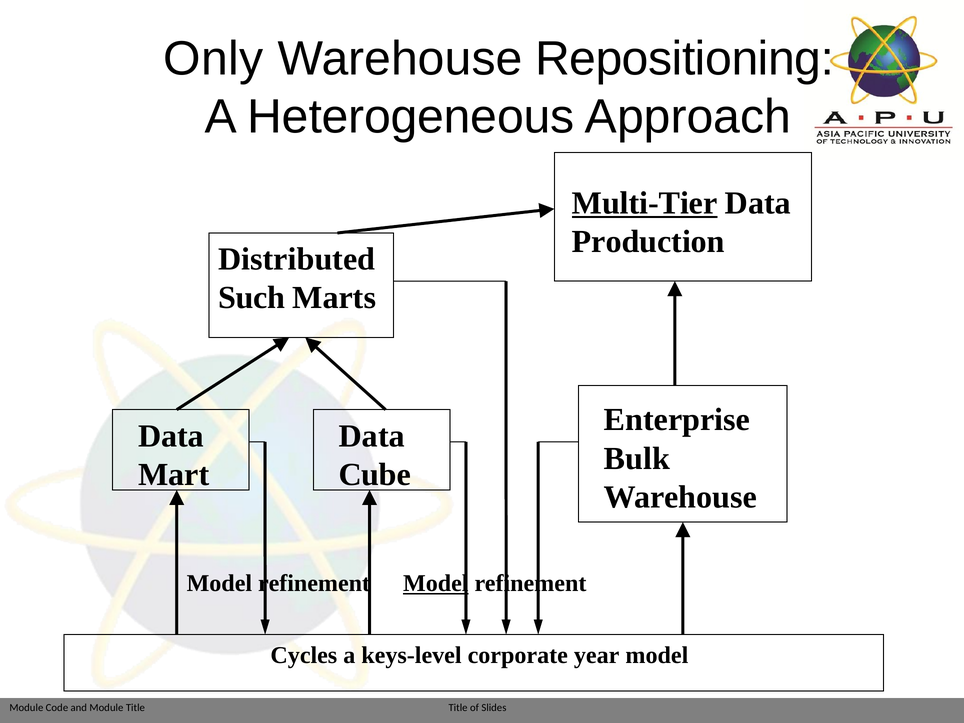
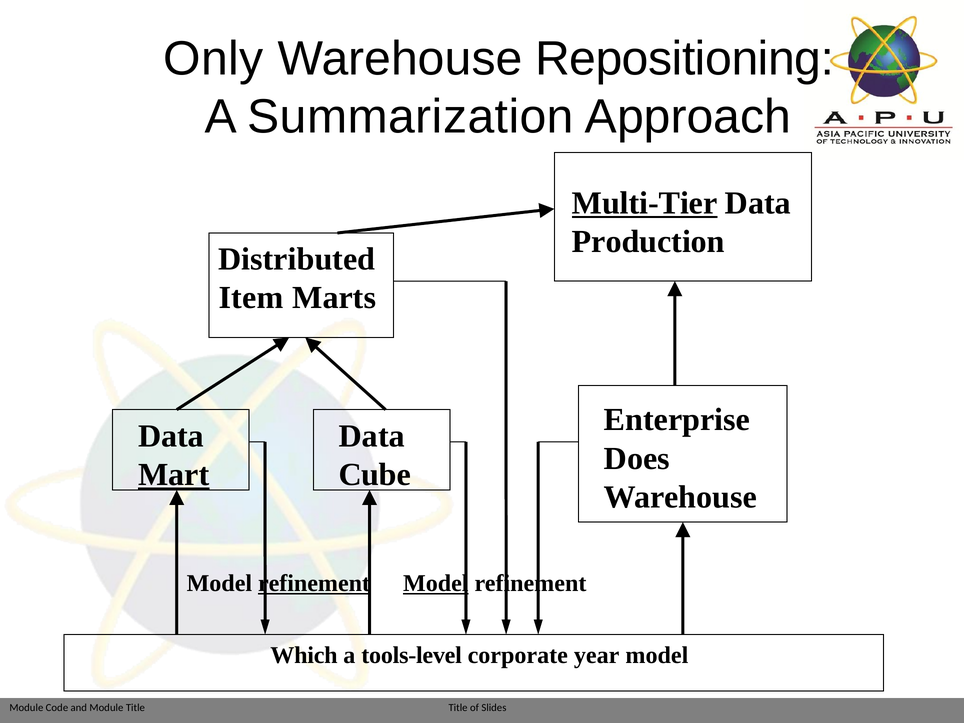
Heterogeneous: Heterogeneous -> Summarization
Such: Such -> Item
Bulk: Bulk -> Does
Mart underline: none -> present
refinement at (314, 583) underline: none -> present
Cycles: Cycles -> Which
keys-level: keys-level -> tools-level
